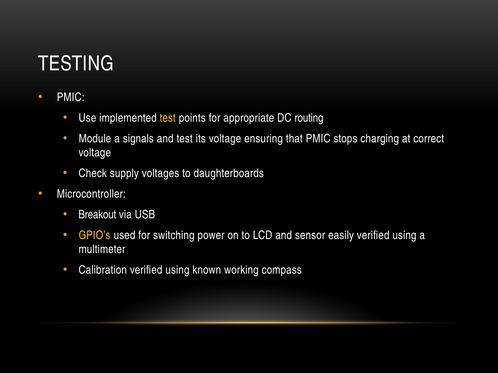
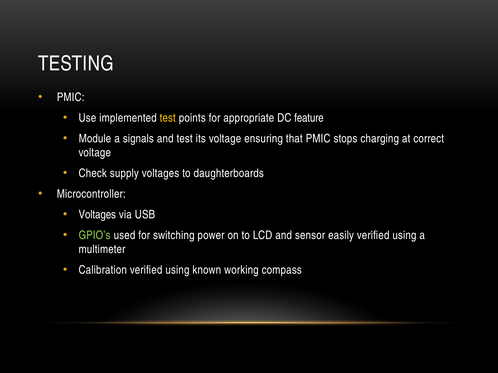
routing: routing -> feature
Breakout at (97, 215): Breakout -> Voltages
GPIO’s colour: yellow -> light green
